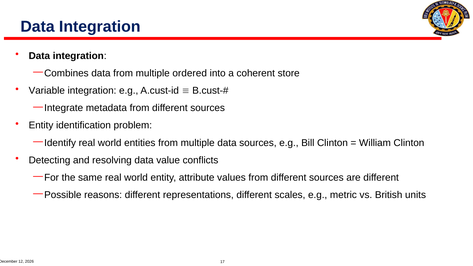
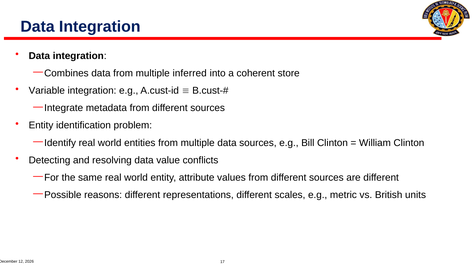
ordered: ordered -> inferred
